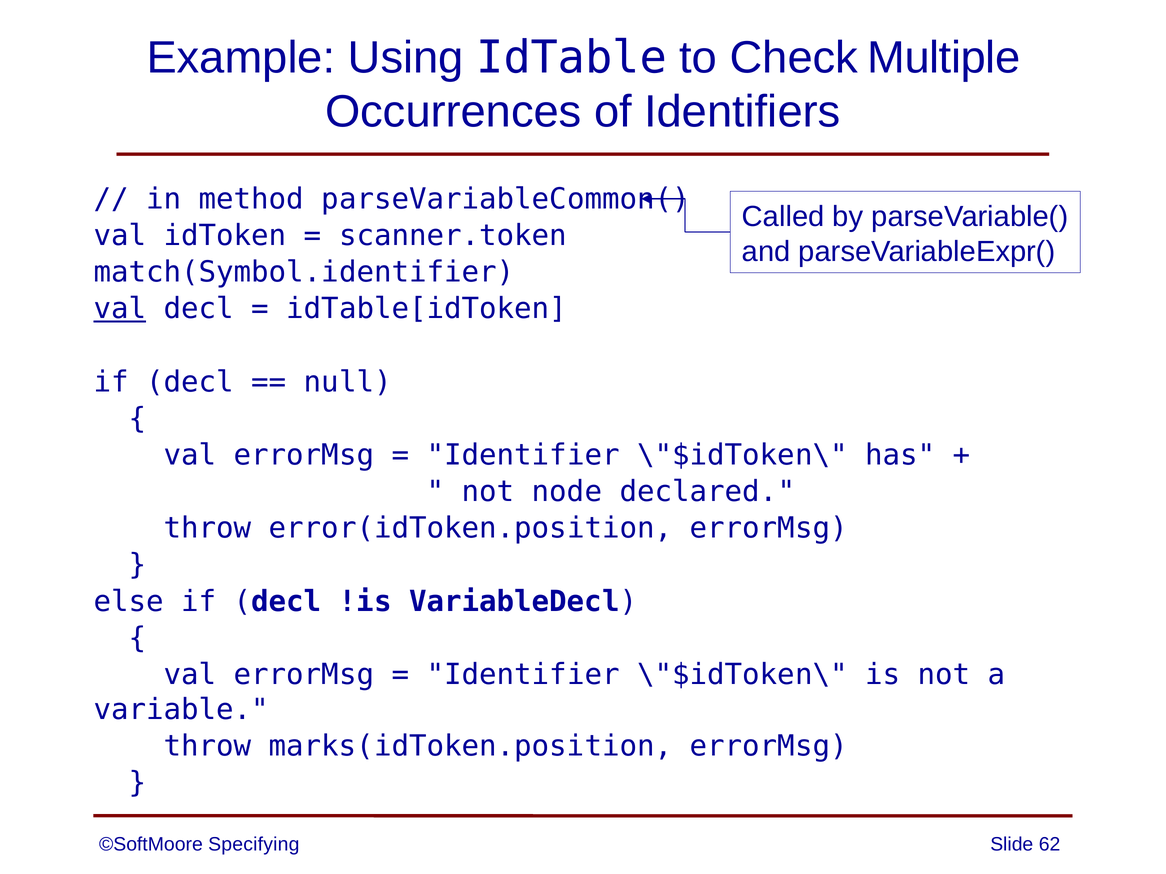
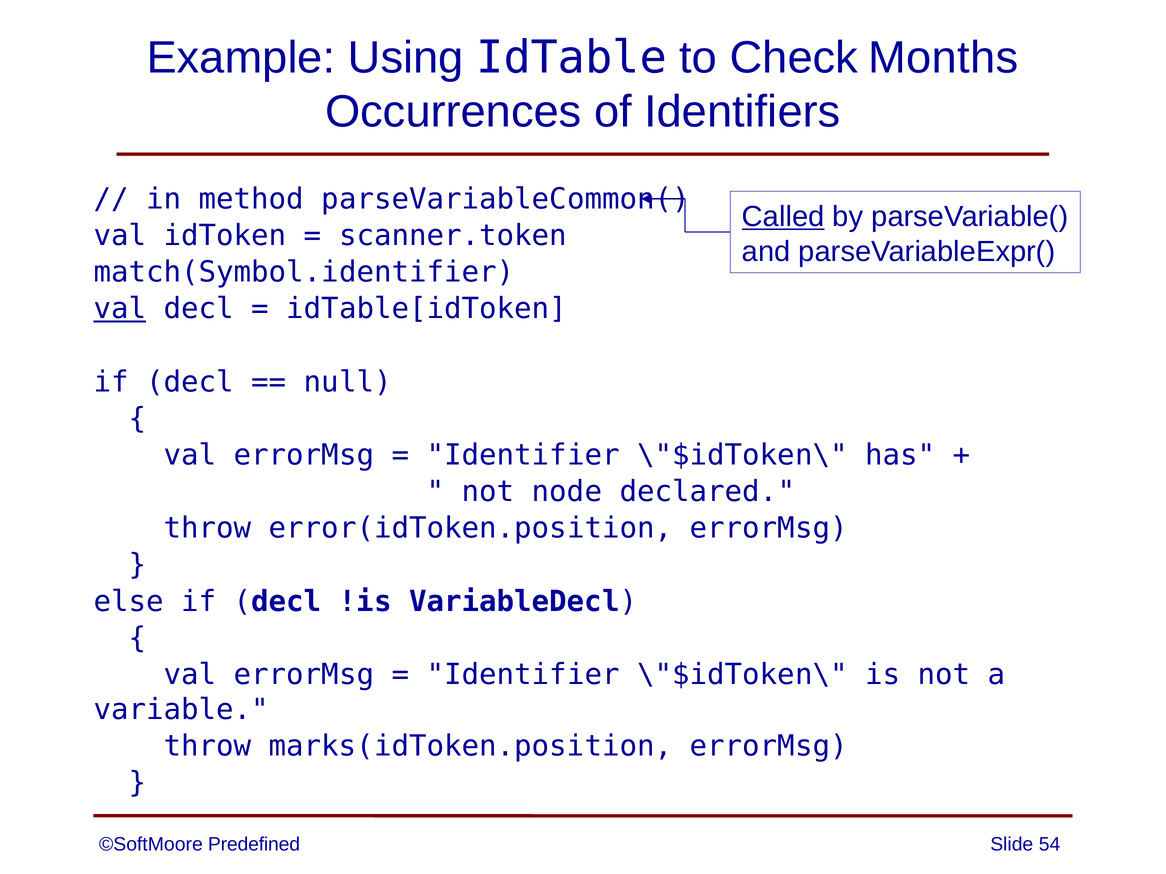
Multiple: Multiple -> Months
Called underline: none -> present
Specifying: Specifying -> Predefined
62: 62 -> 54
